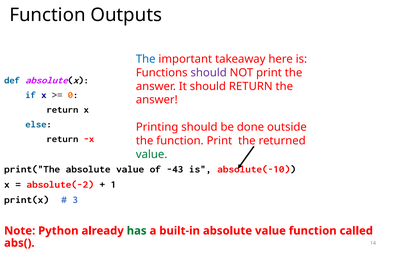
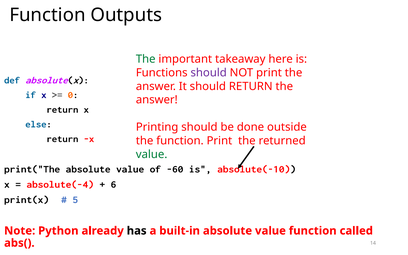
The at (146, 59) colour: blue -> green
-43: -43 -> -60
absolute(-2: absolute(-2 -> absolute(-4
1: 1 -> 6
3: 3 -> 5
has colour: green -> black
